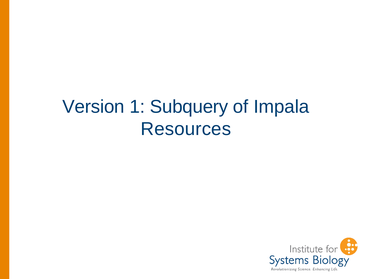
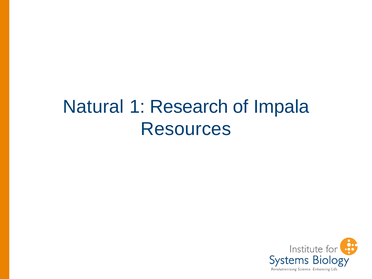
Version: Version -> Natural
Subquery: Subquery -> Research
